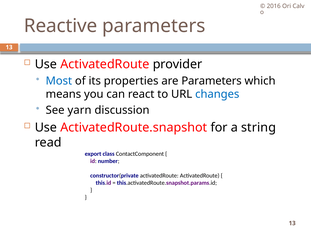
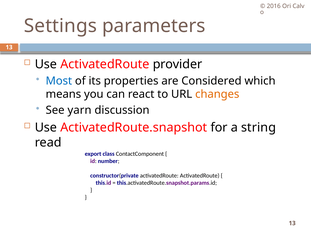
Reactive: Reactive -> Settings
are Parameters: Parameters -> Considered
changes colour: blue -> orange
